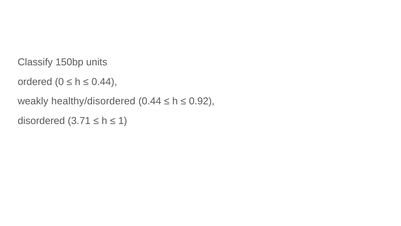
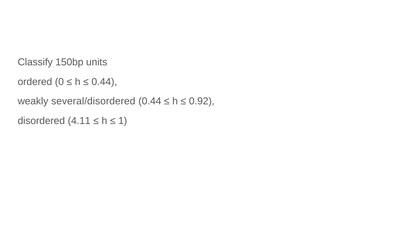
healthy/disordered: healthy/disordered -> several/disordered
3.71: 3.71 -> 4.11
